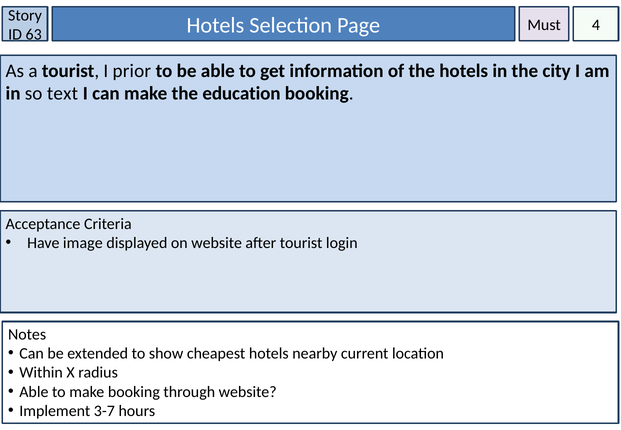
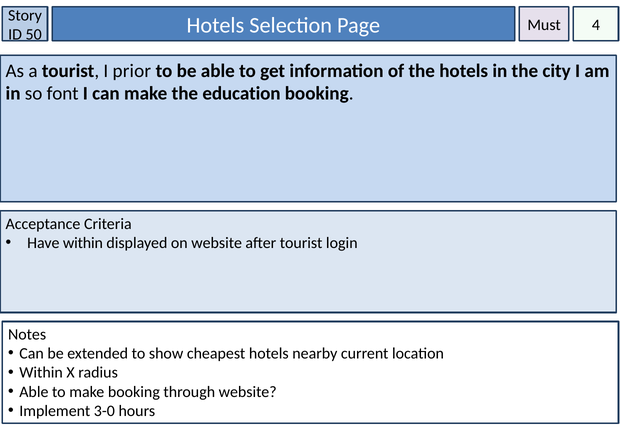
63: 63 -> 50
text: text -> font
Have image: image -> within
3-7: 3-7 -> 3-0
